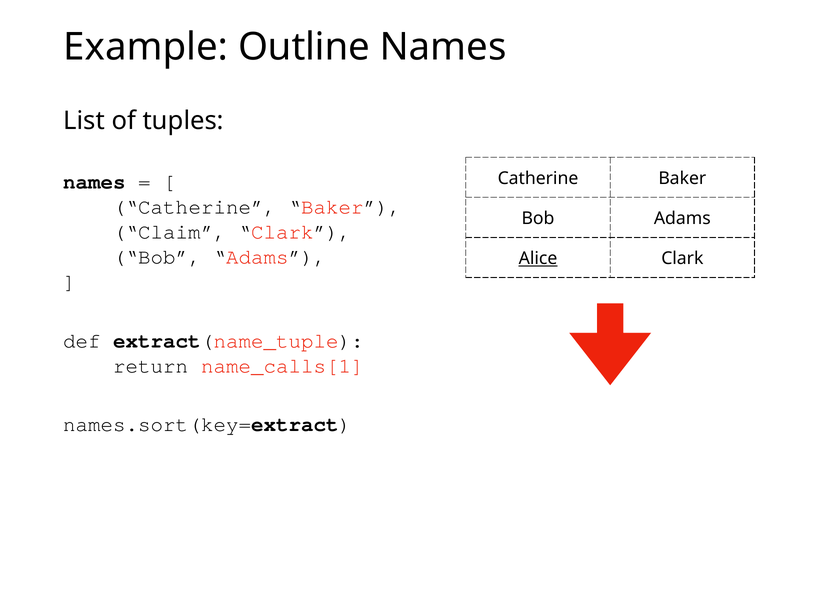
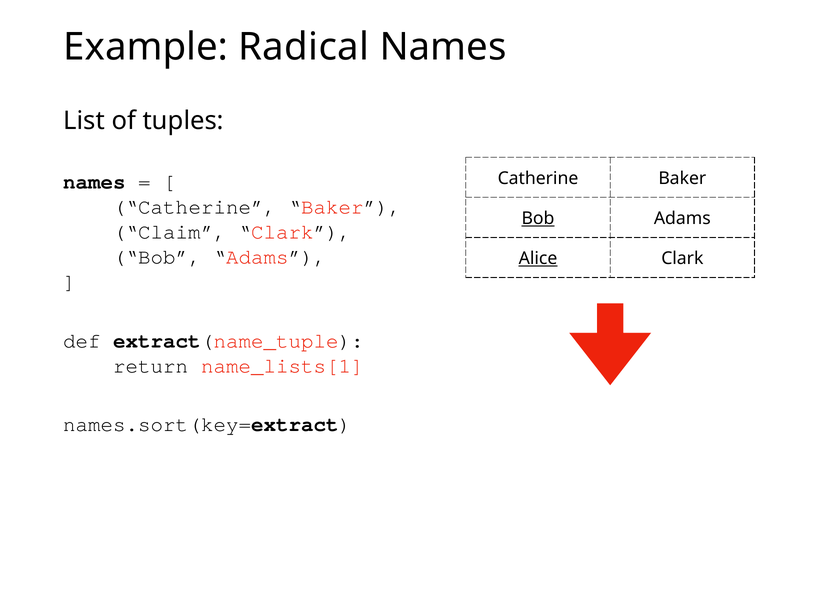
Outline: Outline -> Radical
Bob at (538, 218) underline: none -> present
name_calls[1: name_calls[1 -> name_lists[1
